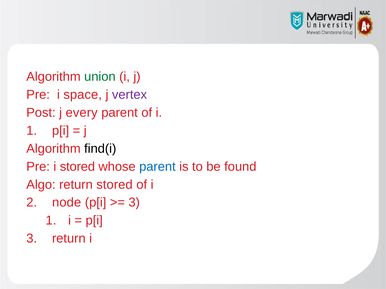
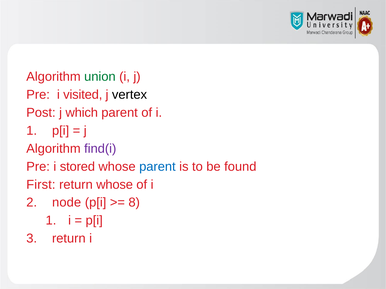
space: space -> visited
vertex colour: purple -> black
every: every -> which
find(i colour: black -> purple
Algo: Algo -> First
return stored: stored -> whose
3 at (134, 203): 3 -> 8
